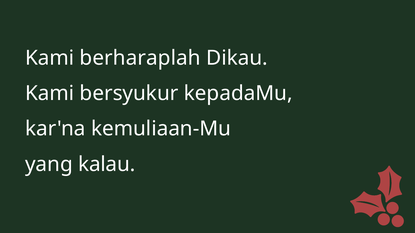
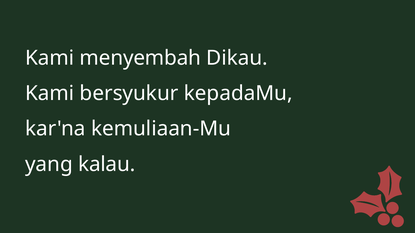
berharaplah: berharaplah -> menyembah
